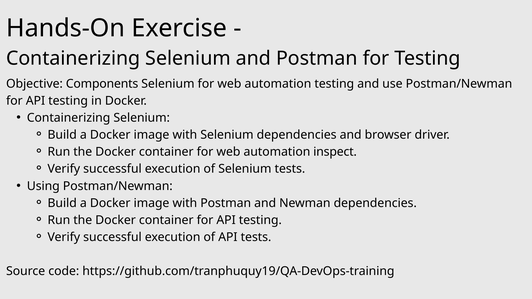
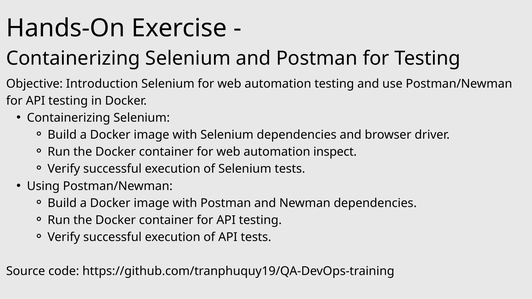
Components: Components -> Introduction
